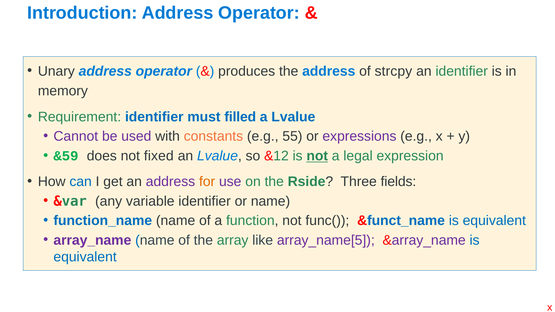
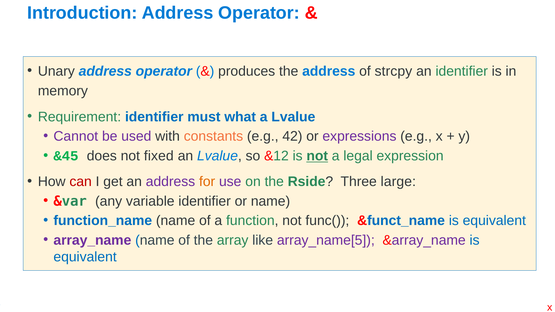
filled: filled -> what
55: 55 -> 42
&59: &59 -> &45
can colour: blue -> red
fields: fields -> large
